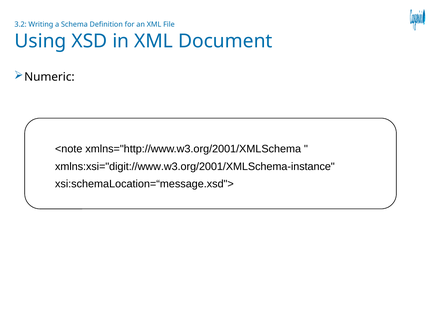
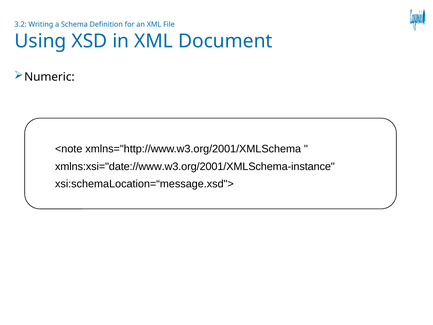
xmlns:xsi="digit://www.w3.org/2001/XMLSchema-instance: xmlns:xsi="digit://www.w3.org/2001/XMLSchema-instance -> xmlns:xsi="date://www.w3.org/2001/XMLSchema-instance
